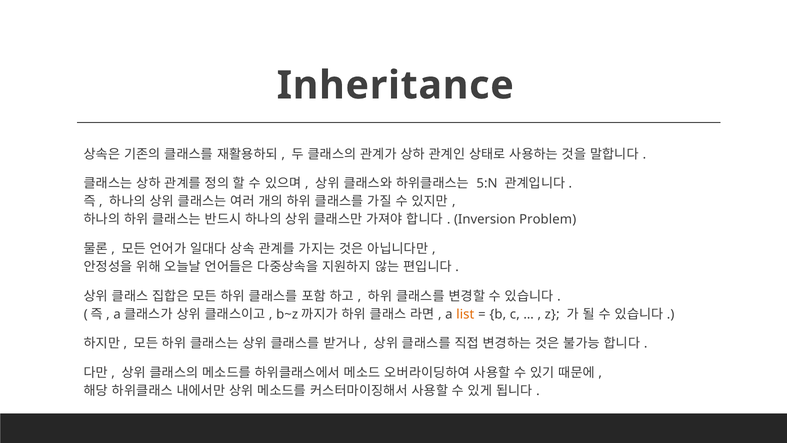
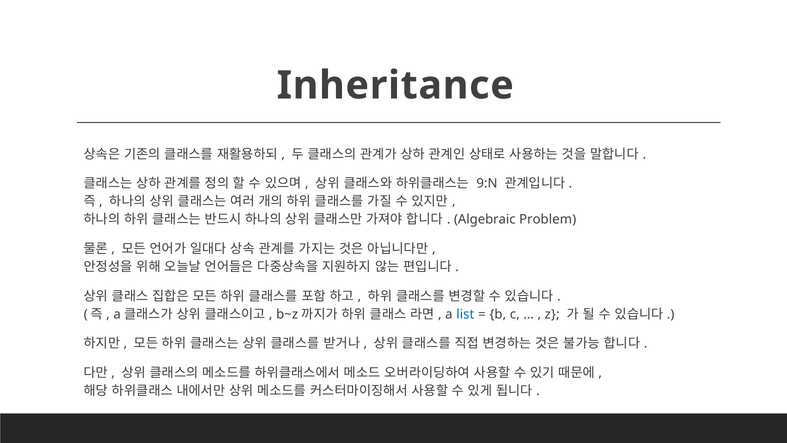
5:N: 5:N -> 9:N
Inversion: Inversion -> Algebraic
list colour: orange -> blue
